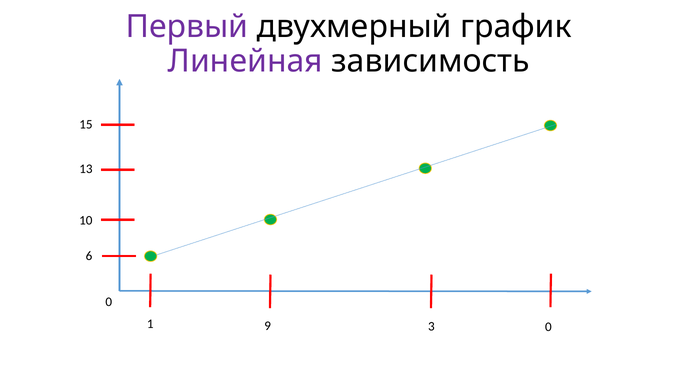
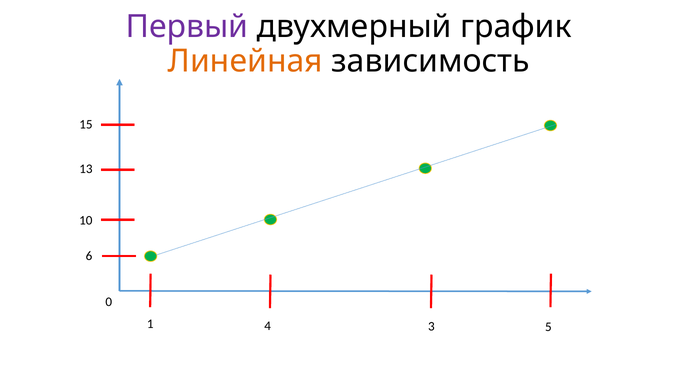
Линейная colour: purple -> orange
9: 9 -> 4
3 0: 0 -> 5
